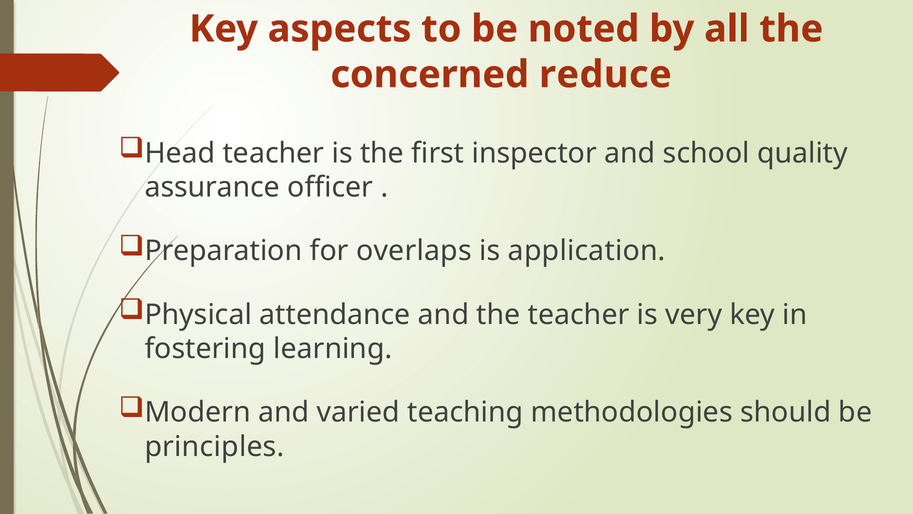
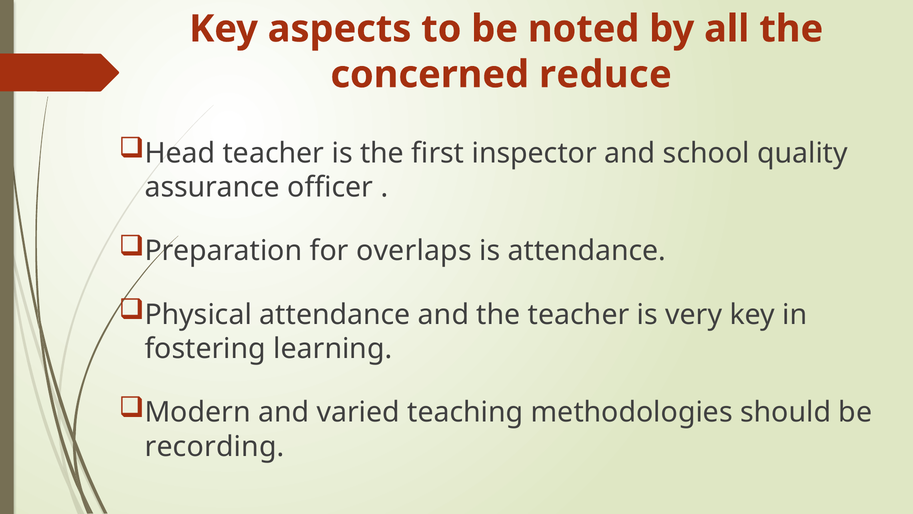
is application: application -> attendance
principles: principles -> recording
